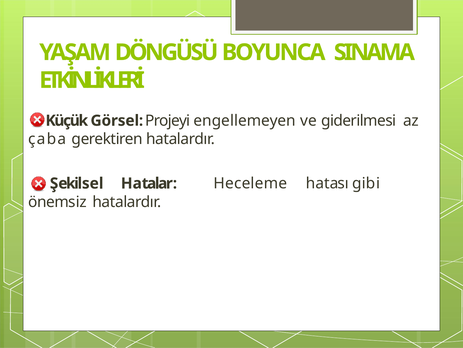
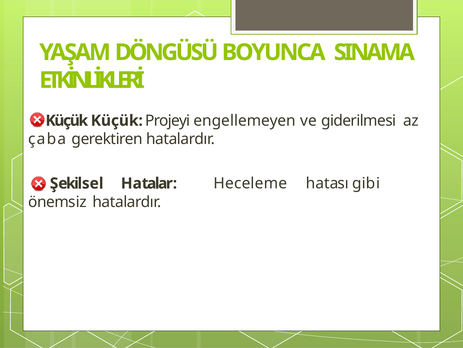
Küçük Görsel: Görsel -> Küçük
